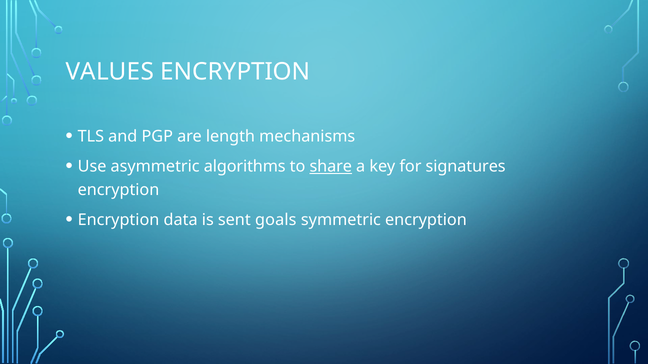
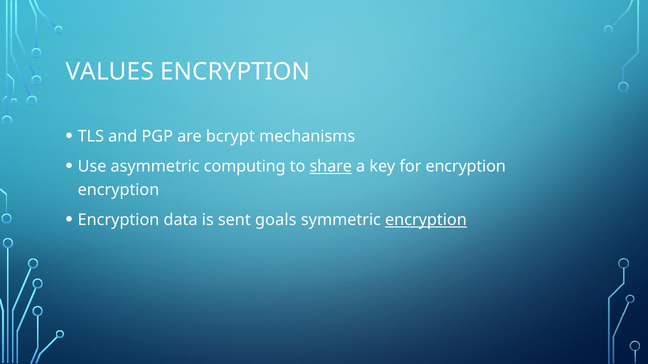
length: length -> bcrypt
algorithms: algorithms -> computing
for signatures: signatures -> encryption
encryption at (426, 220) underline: none -> present
